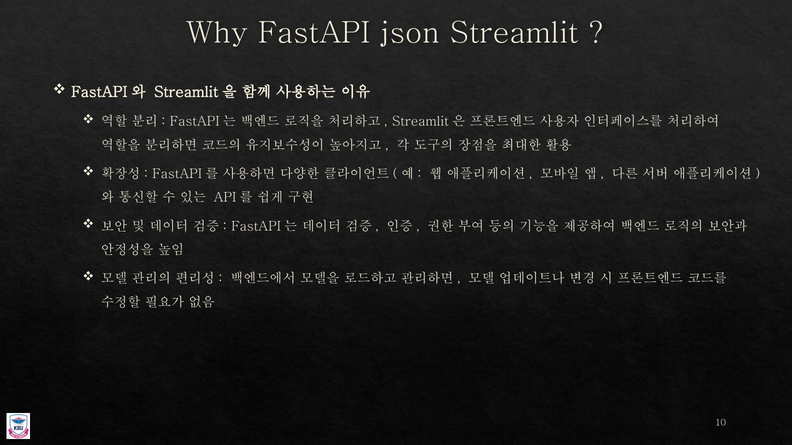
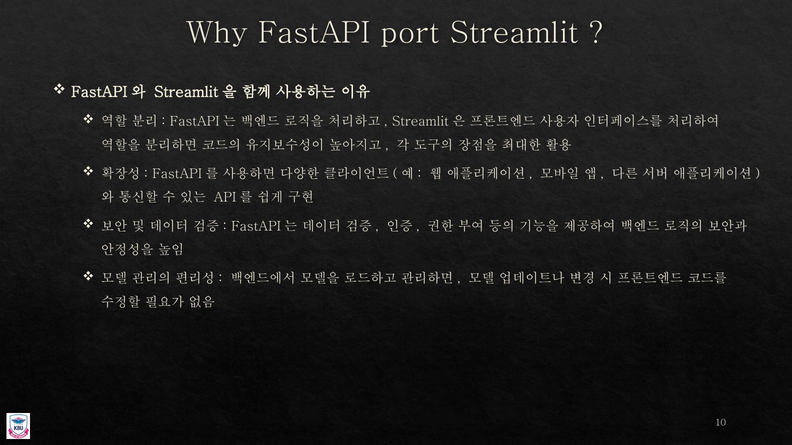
json: json -> port
